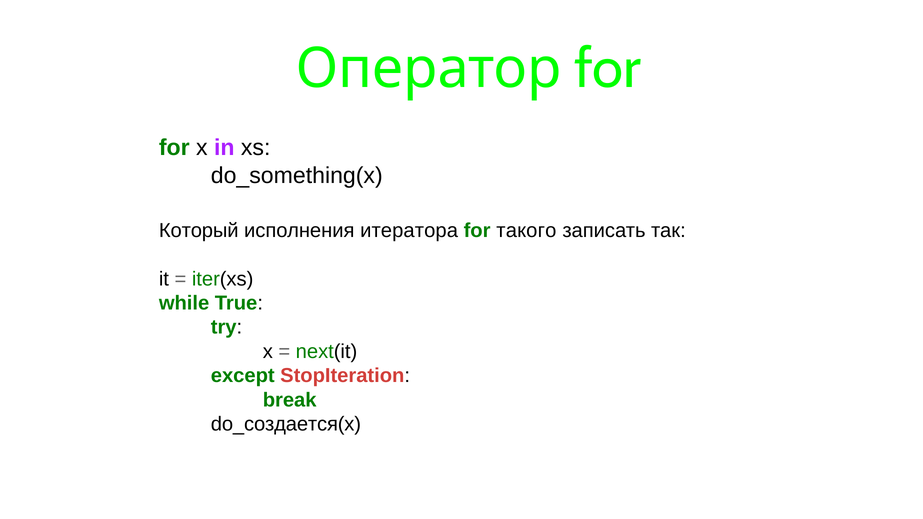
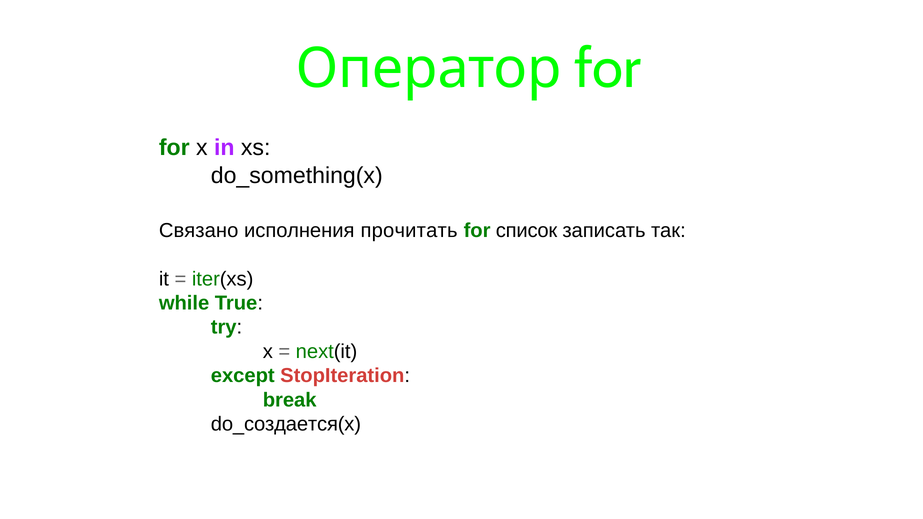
Который: Который -> Связано
итератора: итератора -> прочитать
такого: такого -> список
